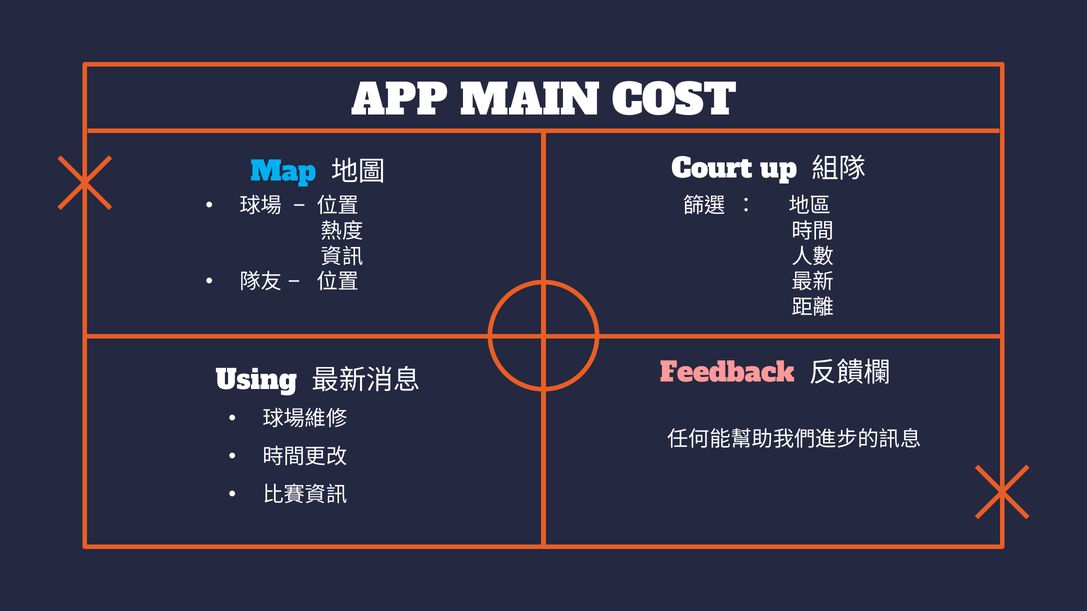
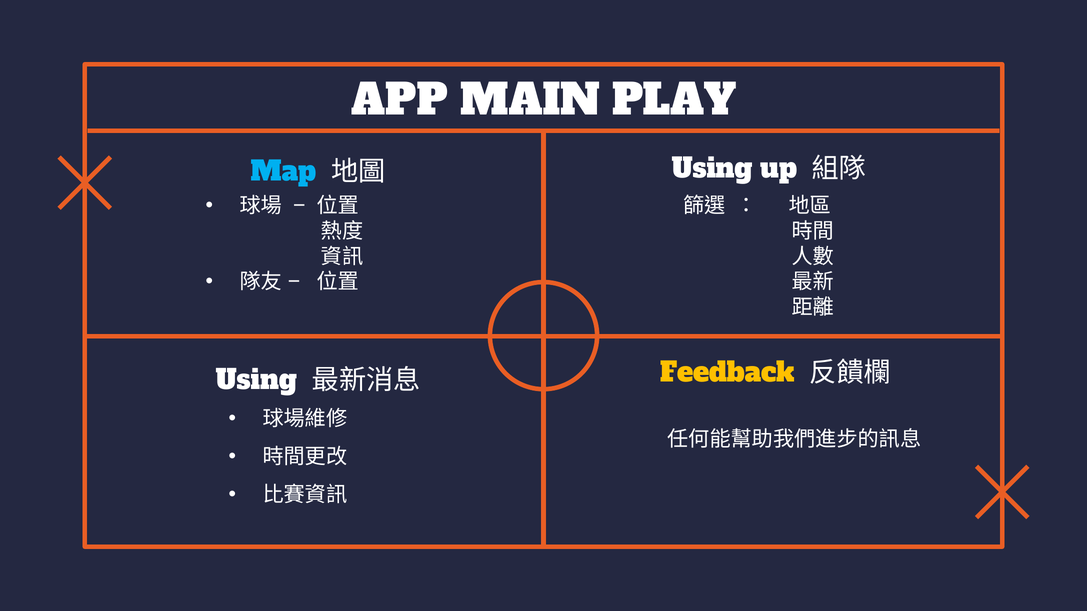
COST: COST -> PLAY
Court at (712, 169): Court -> Using
Feedback colour: pink -> yellow
